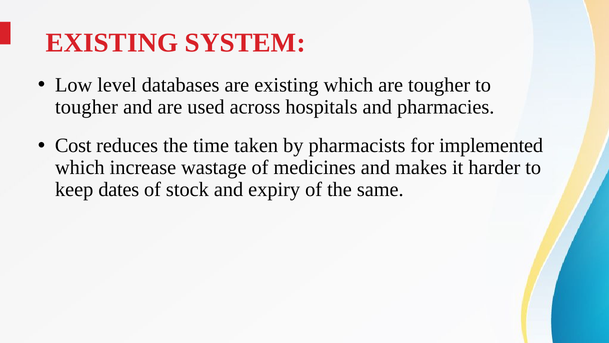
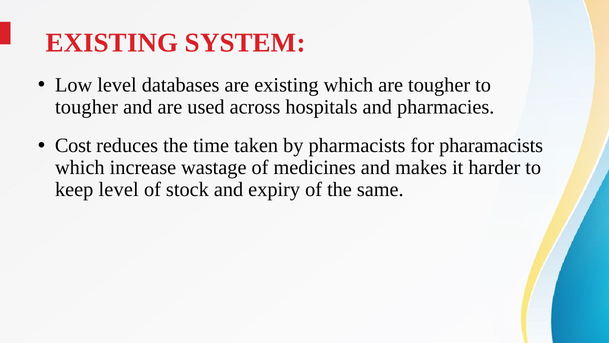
implemented: implemented -> pharamacists
keep dates: dates -> level
